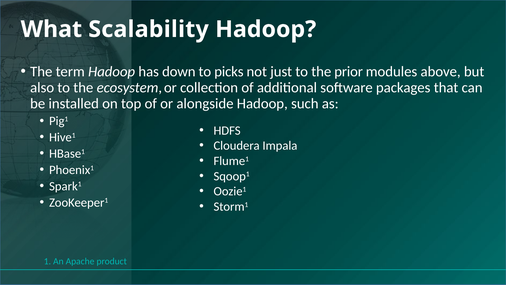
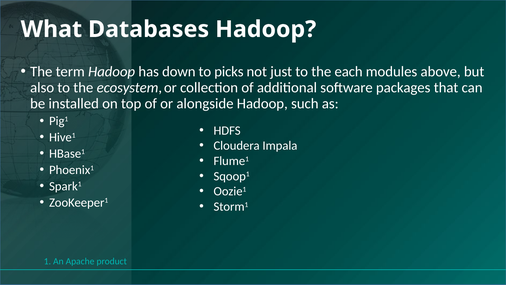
Scalability: Scalability -> Databases
prior: prior -> each
